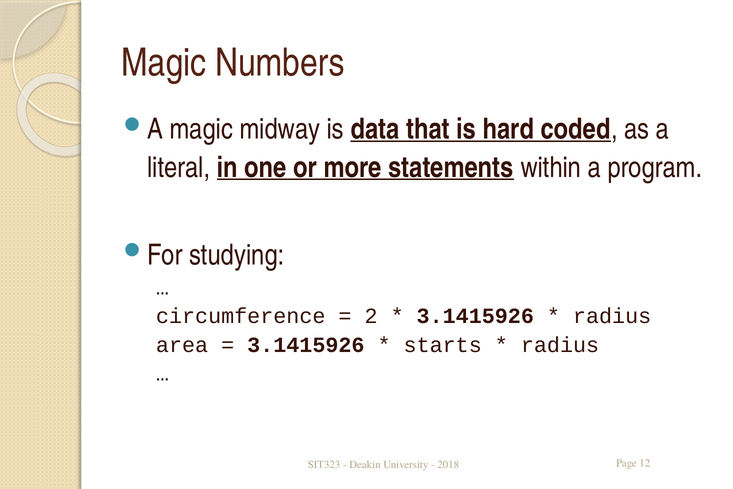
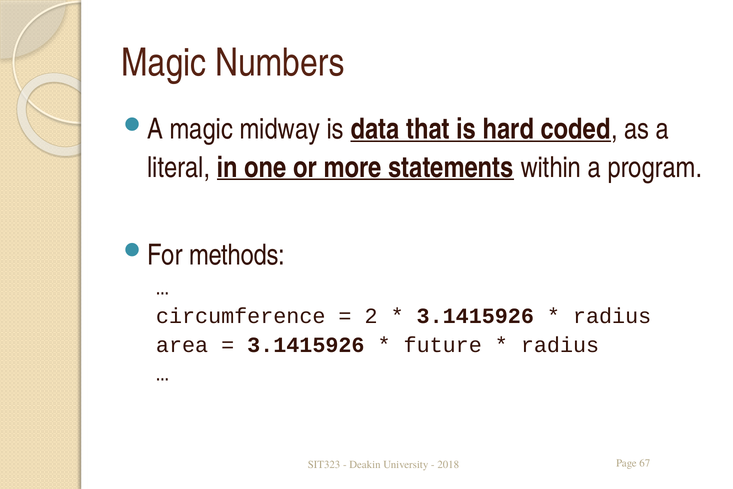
studying: studying -> methods
starts: starts -> future
12: 12 -> 67
